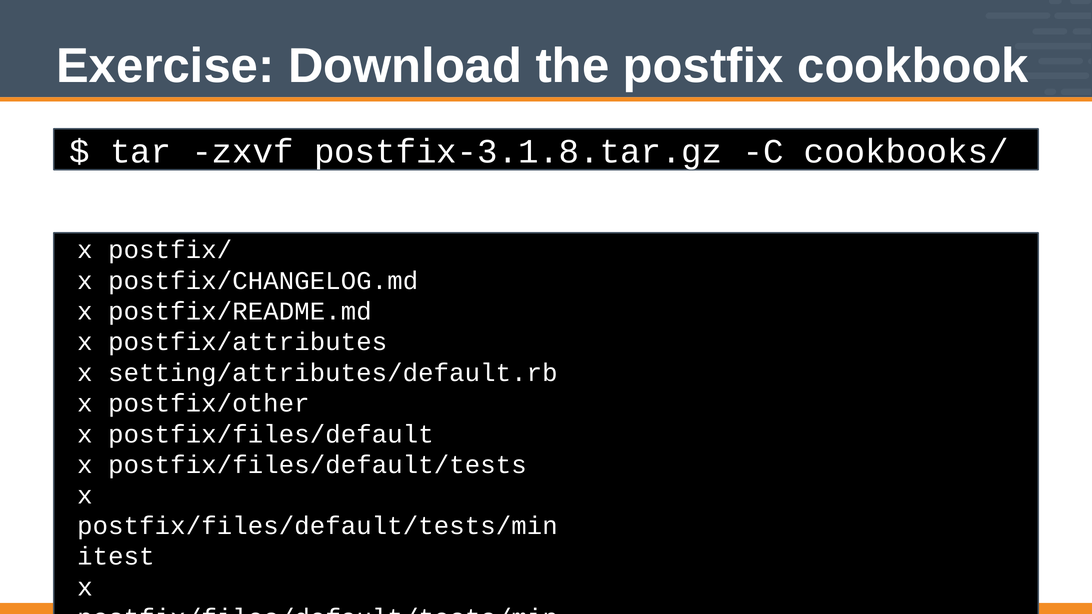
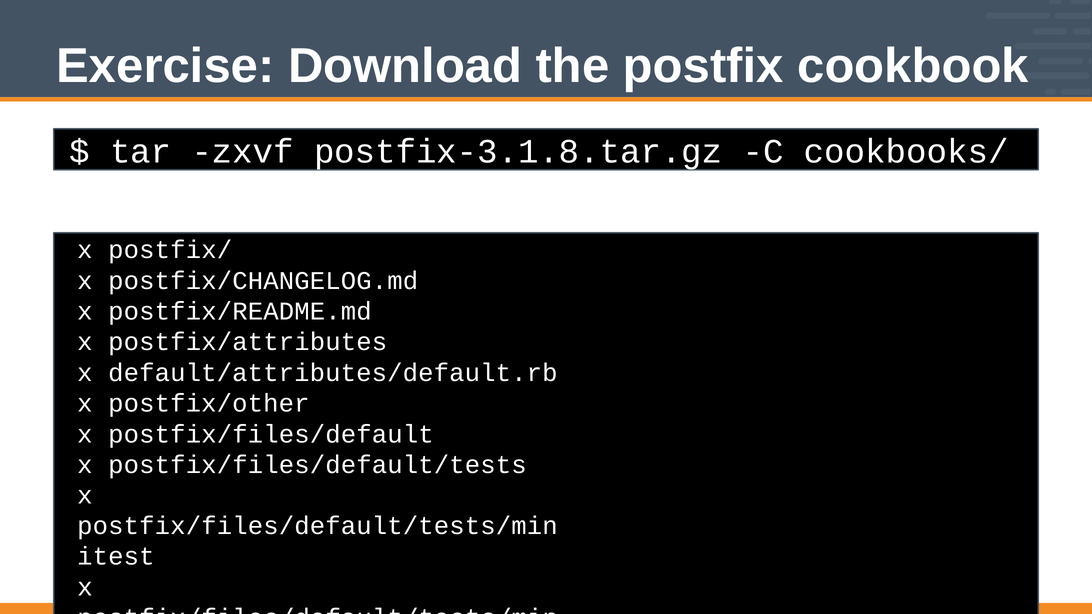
setting/attributes/default.rb: setting/attributes/default.rb -> default/attributes/default.rb
